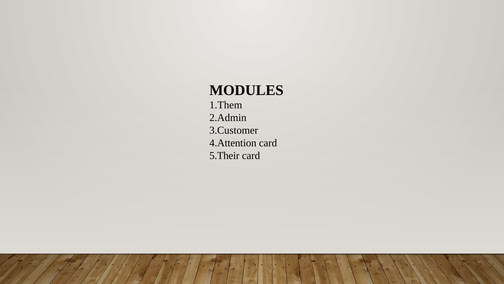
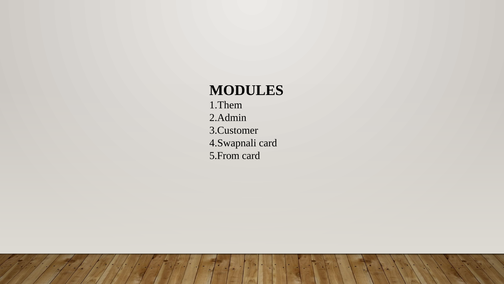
4.Attention: 4.Attention -> 4.Swapnali
5.Their: 5.Their -> 5.From
